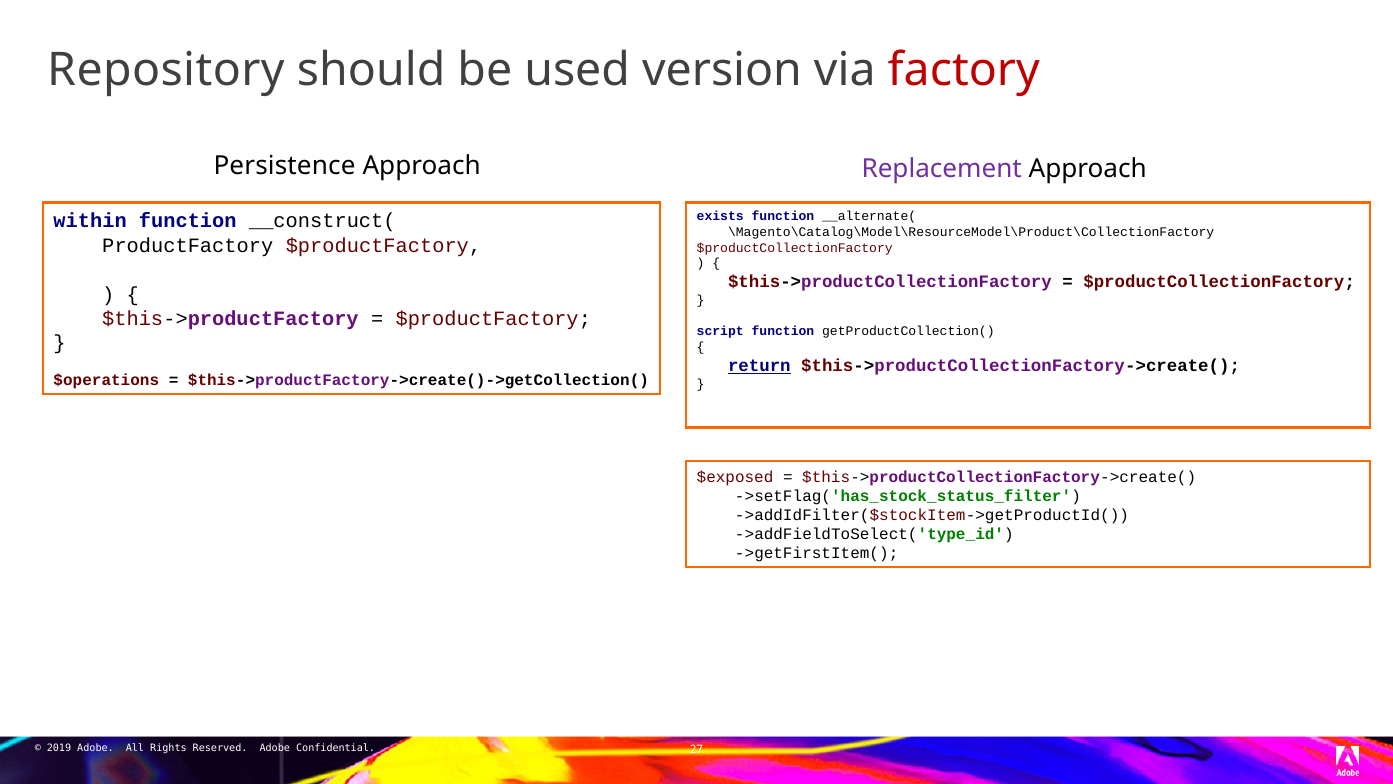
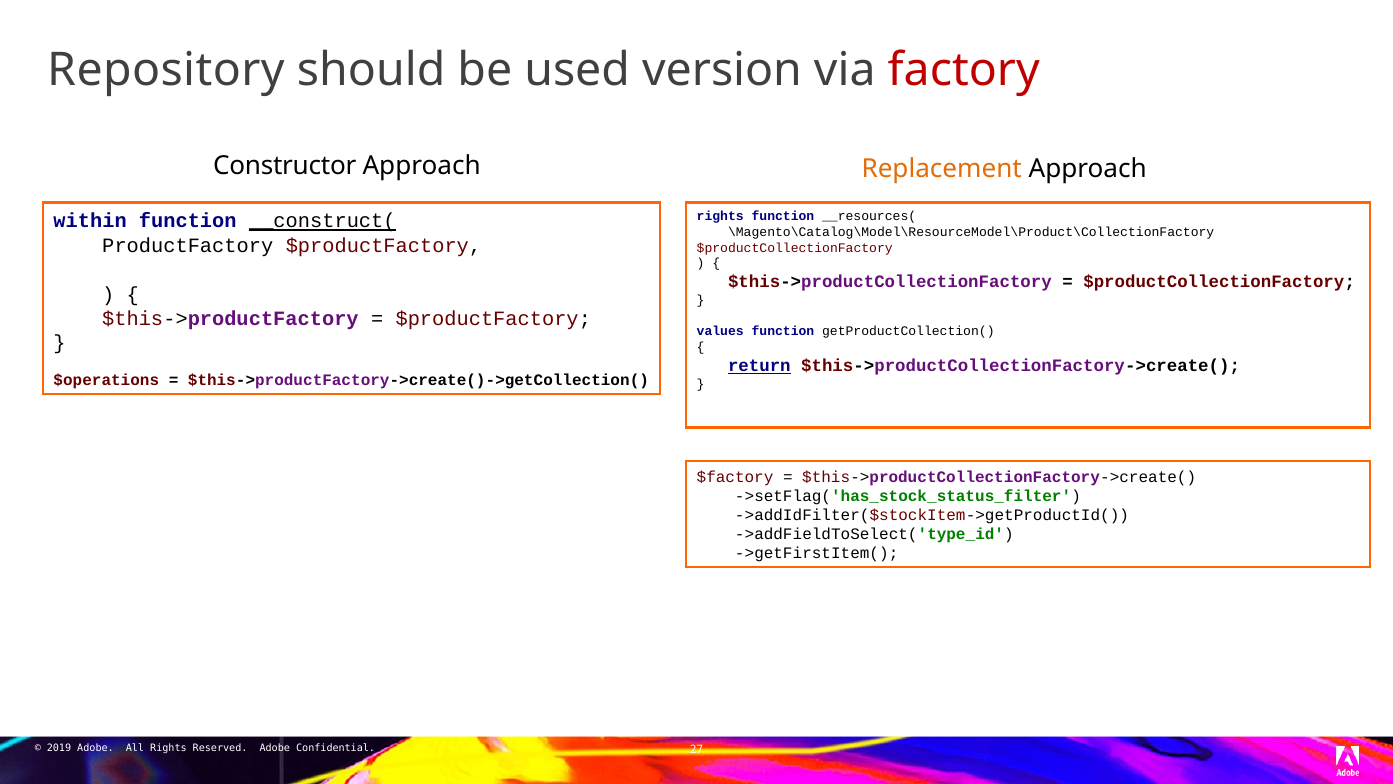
Persistence: Persistence -> Constructor
Replacement colour: purple -> orange
exists at (720, 216): exists -> rights
__alternate(: __alternate( -> __resources(
__construct( underline: none -> present
script: script -> values
$exposed: $exposed -> $factory
